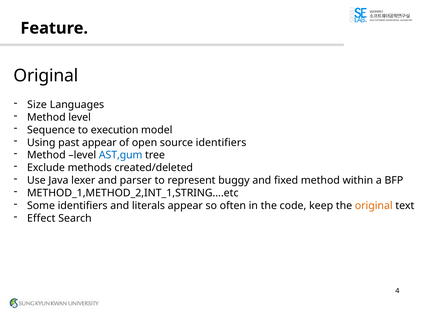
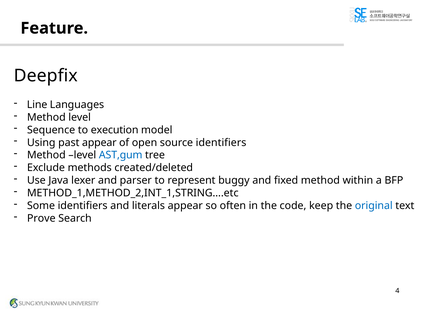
Original at (46, 76): Original -> Deepfix
Size: Size -> Line
original at (374, 206) colour: orange -> blue
Effect: Effect -> Prove
